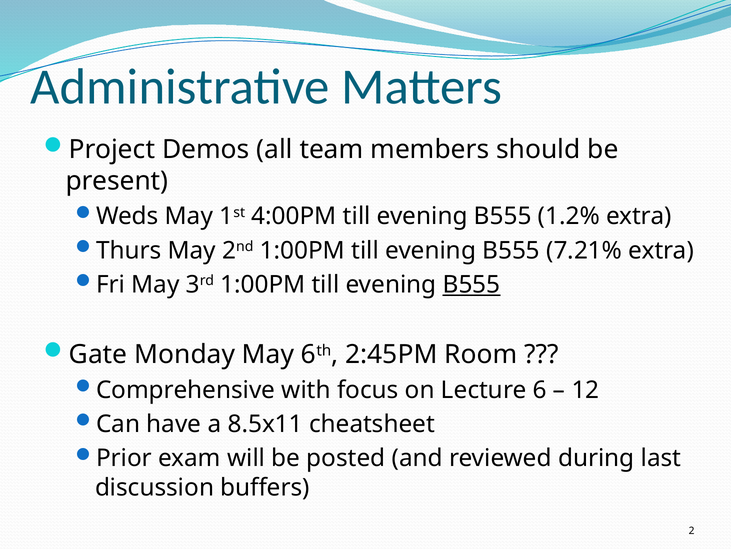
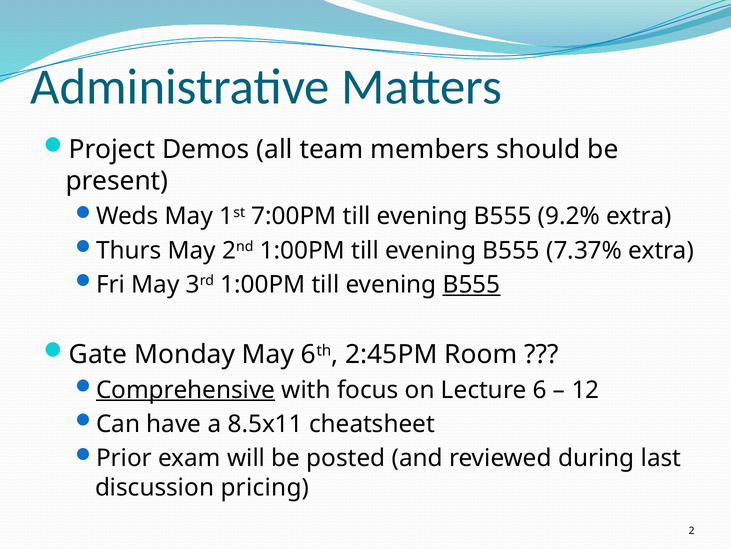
4:00PM: 4:00PM -> 7:00PM
1.2%: 1.2% -> 9.2%
7.21%: 7.21% -> 7.37%
Comprehensive underline: none -> present
buffers: buffers -> pricing
